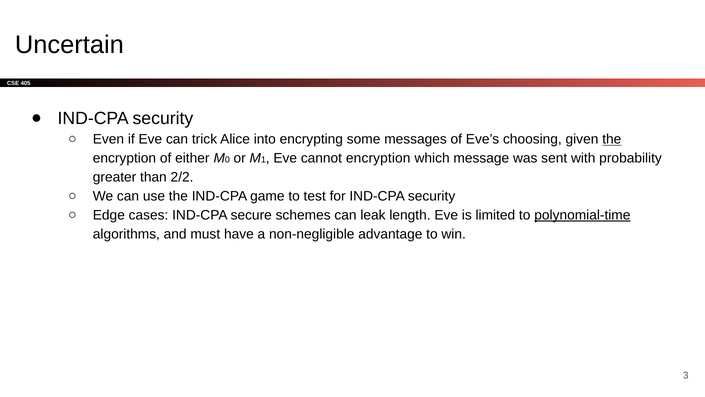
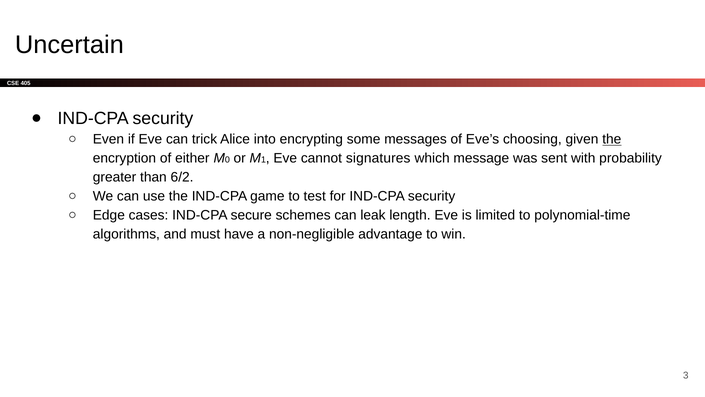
cannot encryption: encryption -> signatures
2/2: 2/2 -> 6/2
polynomial-time underline: present -> none
